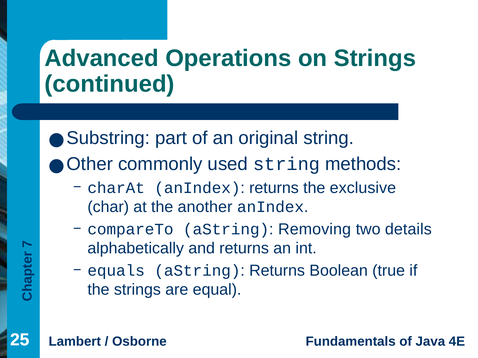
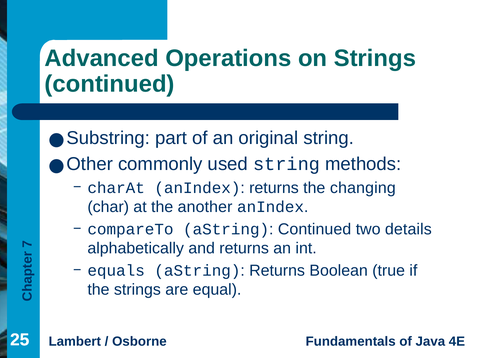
exclusive: exclusive -> changing
Removing at (315, 230): Removing -> Continued
